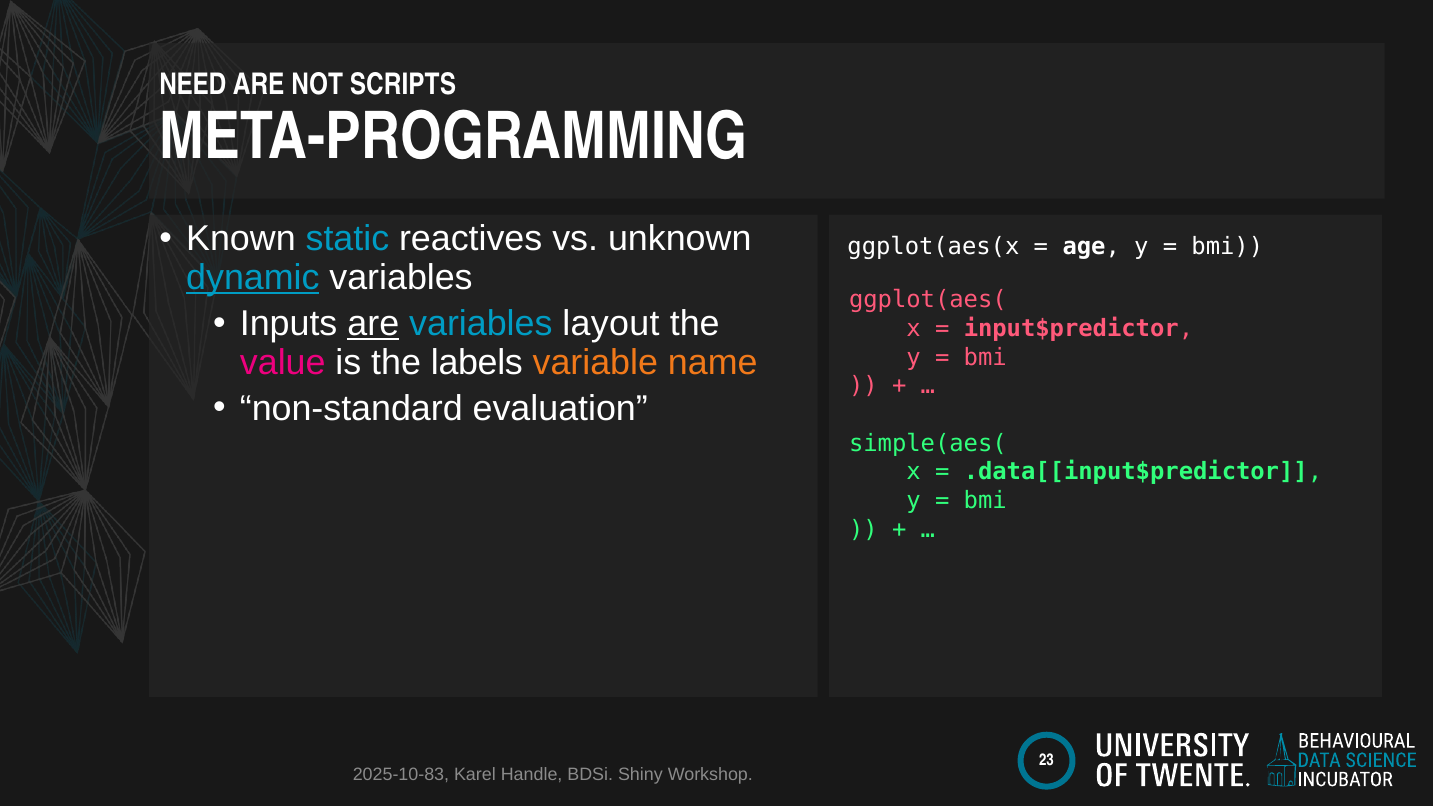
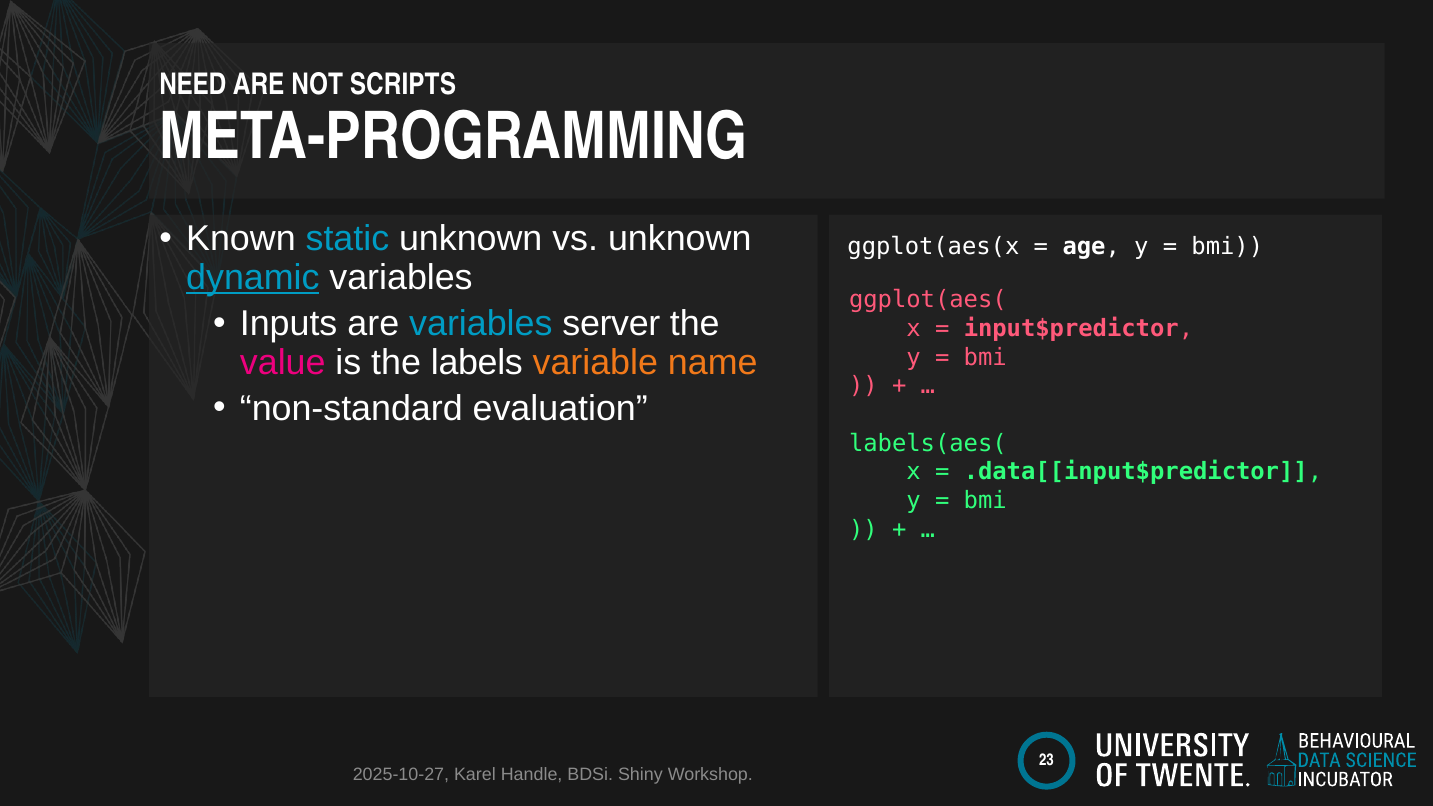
static reactives: reactives -> unknown
are at (373, 324) underline: present -> none
layout: layout -> server
simple(aes(: simple(aes( -> labels(aes(
2025-10-83: 2025-10-83 -> 2025-10-27
